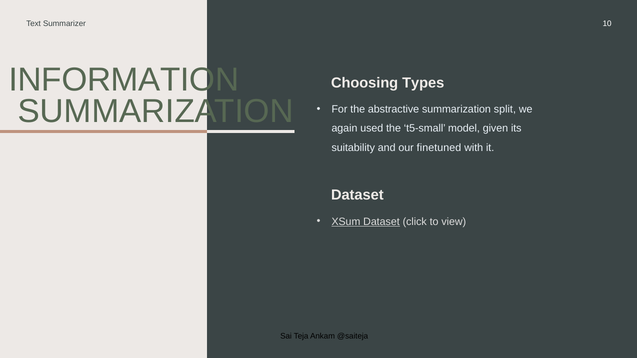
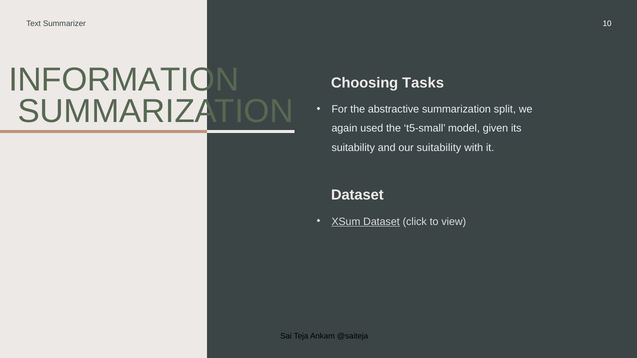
Types: Types -> Tasks
our finetuned: finetuned -> suitability
